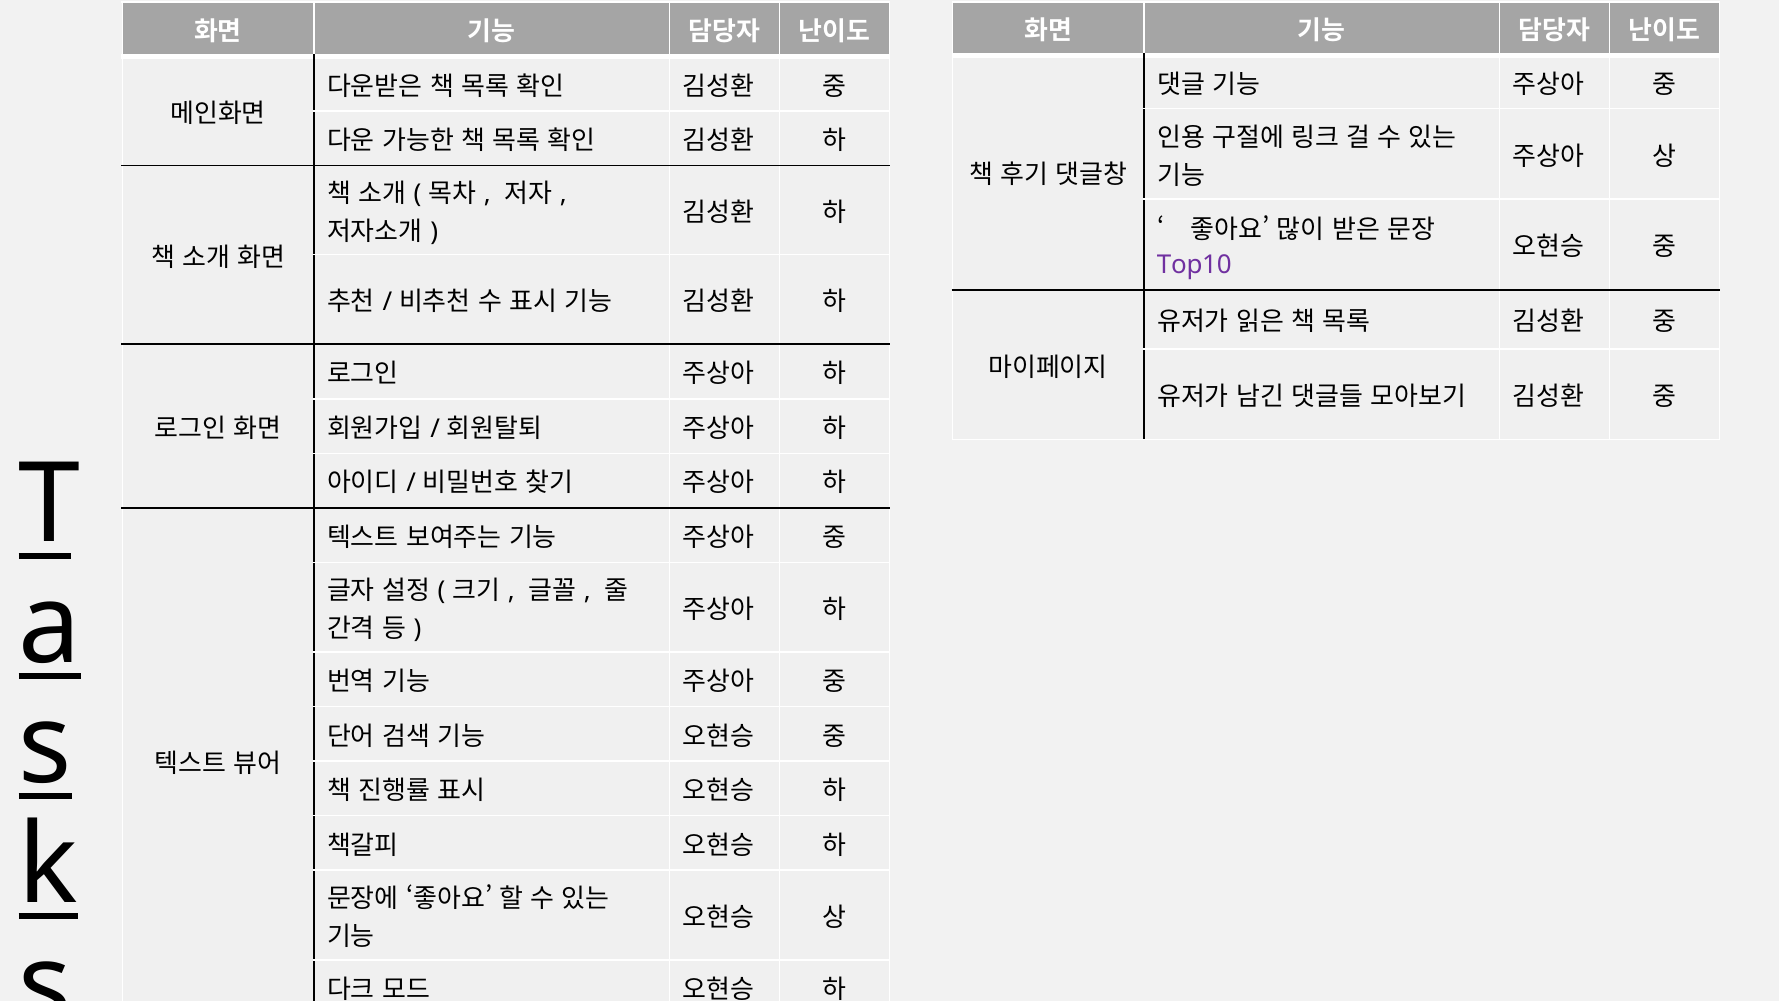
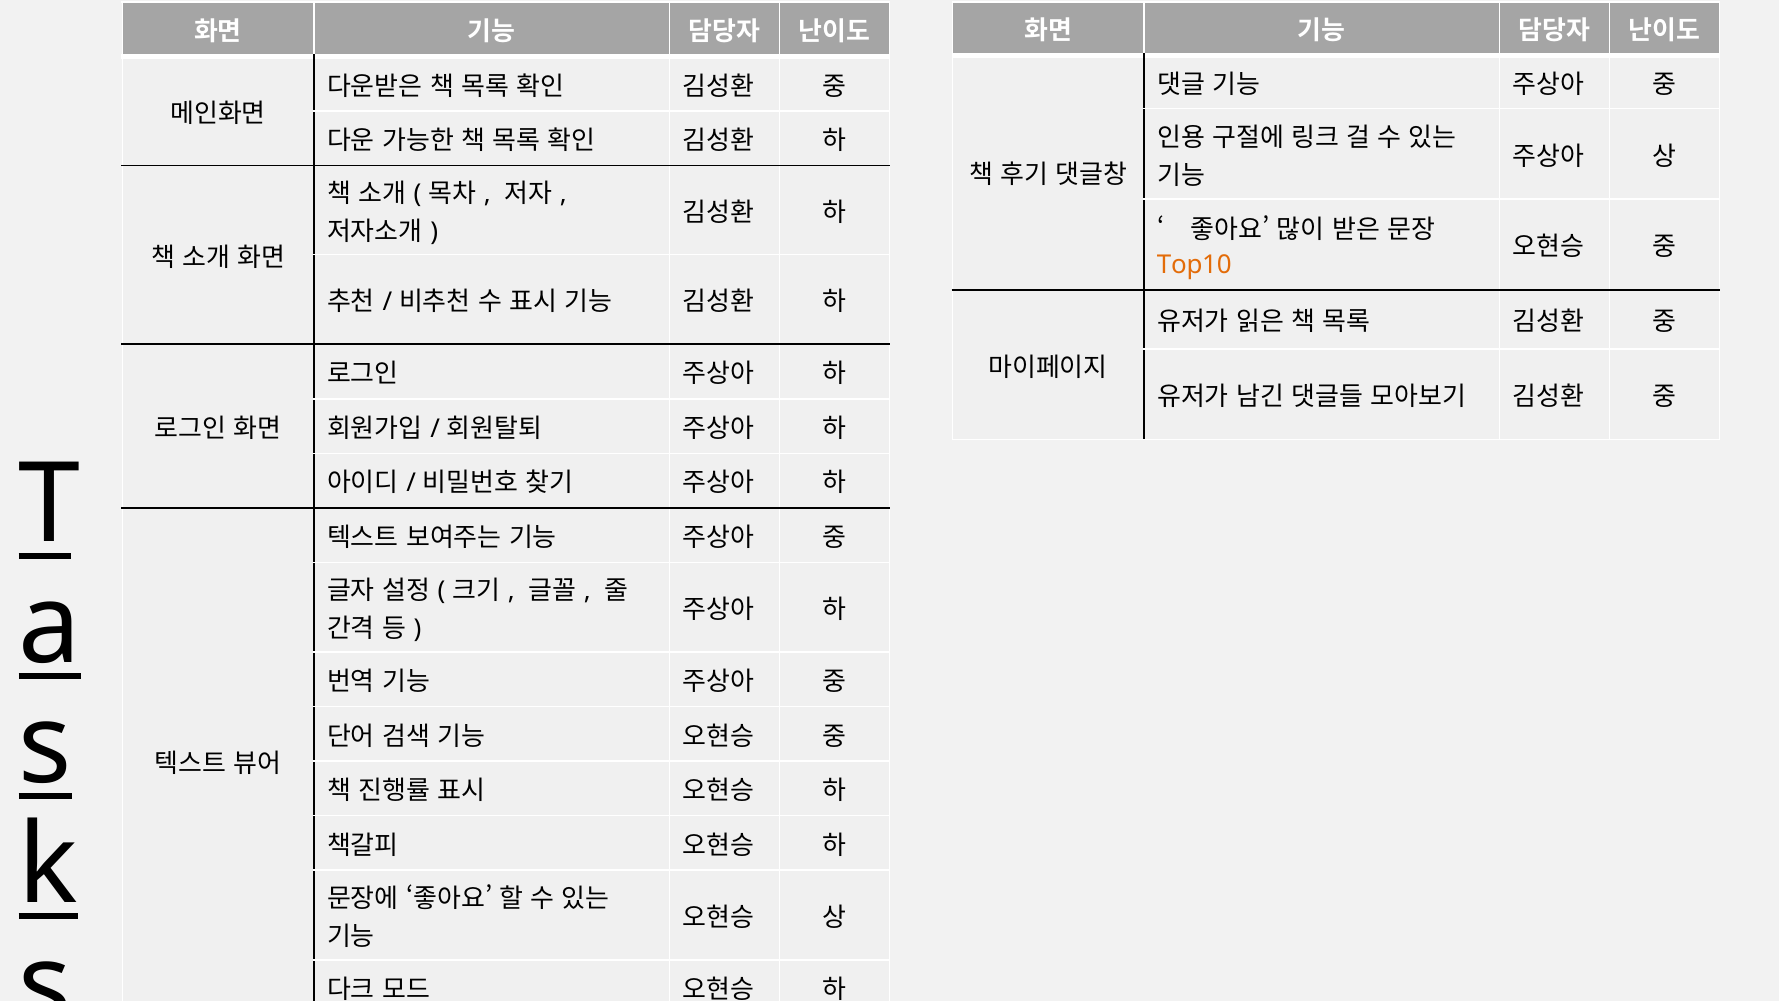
Top10 colour: purple -> orange
